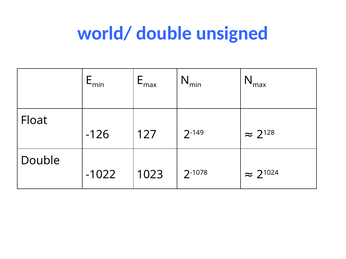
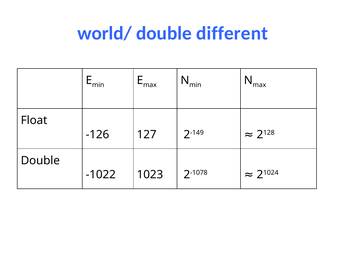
unsigned: unsigned -> different
